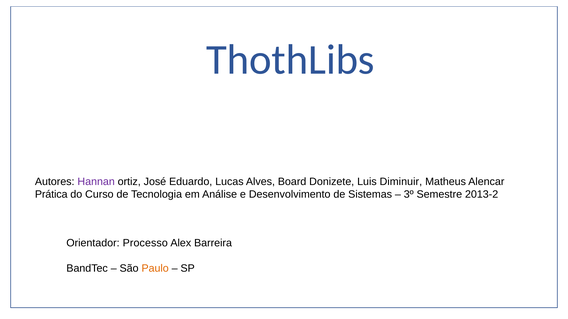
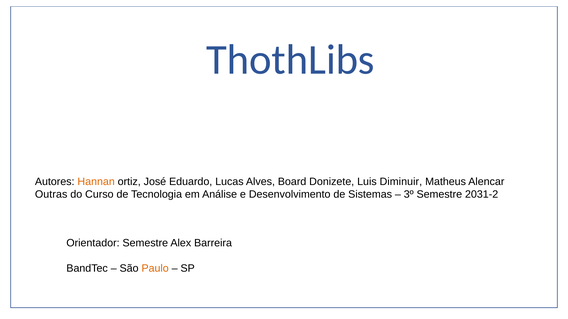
Hannan colour: purple -> orange
Prática: Prática -> Outras
2013-2: 2013-2 -> 2031-2
Orientador Processo: Processo -> Semestre
